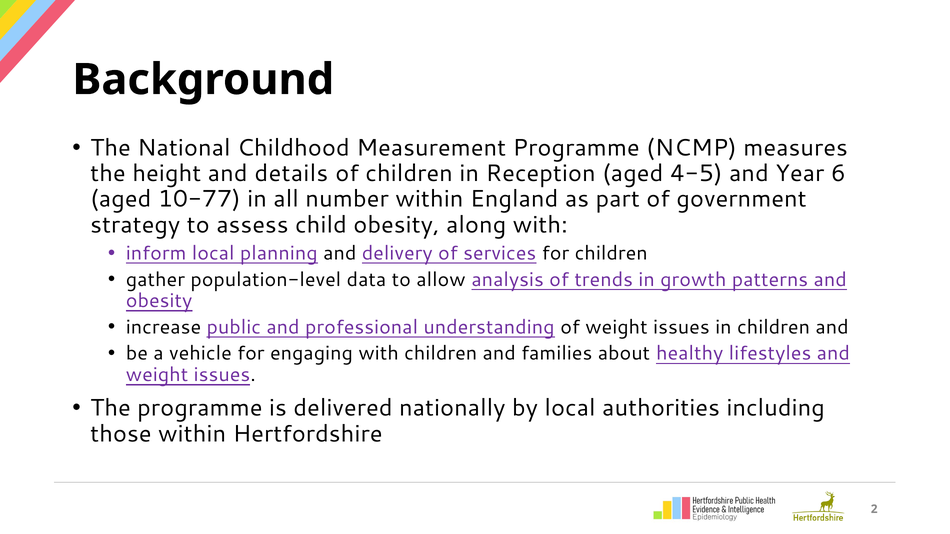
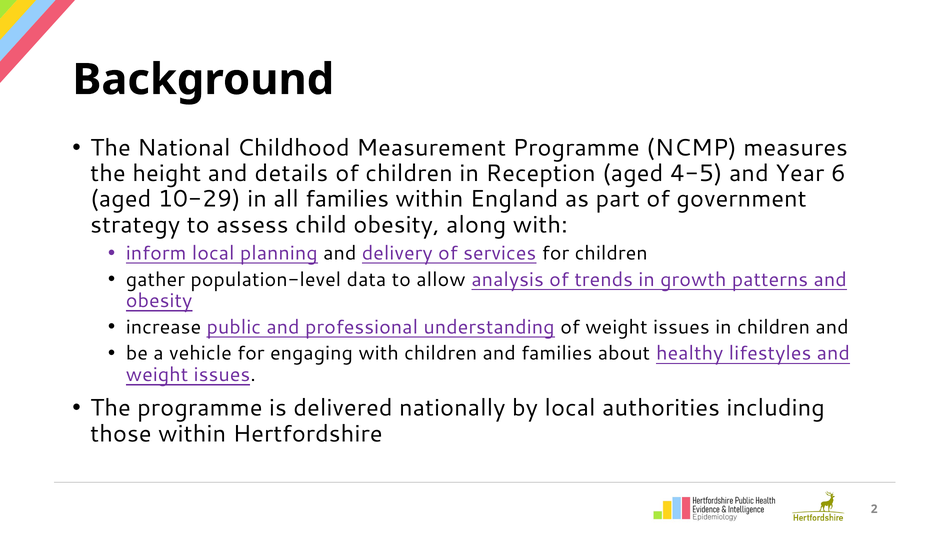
10-77: 10-77 -> 10-29
all number: number -> families
